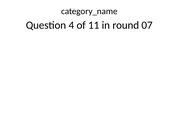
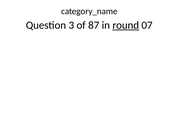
4: 4 -> 3
11: 11 -> 87
round underline: none -> present
